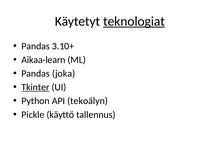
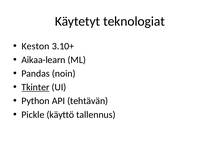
teknologiat underline: present -> none
Pandas at (36, 46): Pandas -> Keston
joka: joka -> noin
tekoälyn: tekoälyn -> tehtävän
